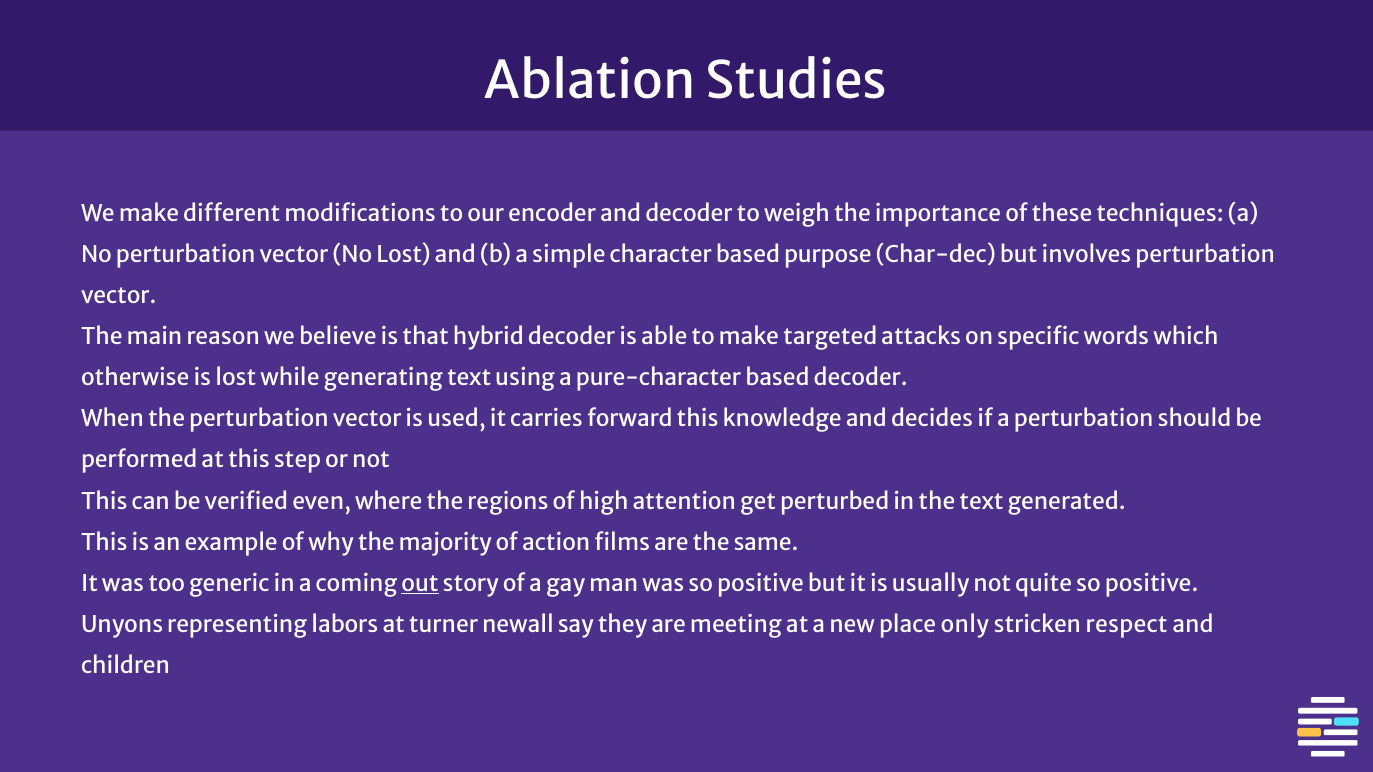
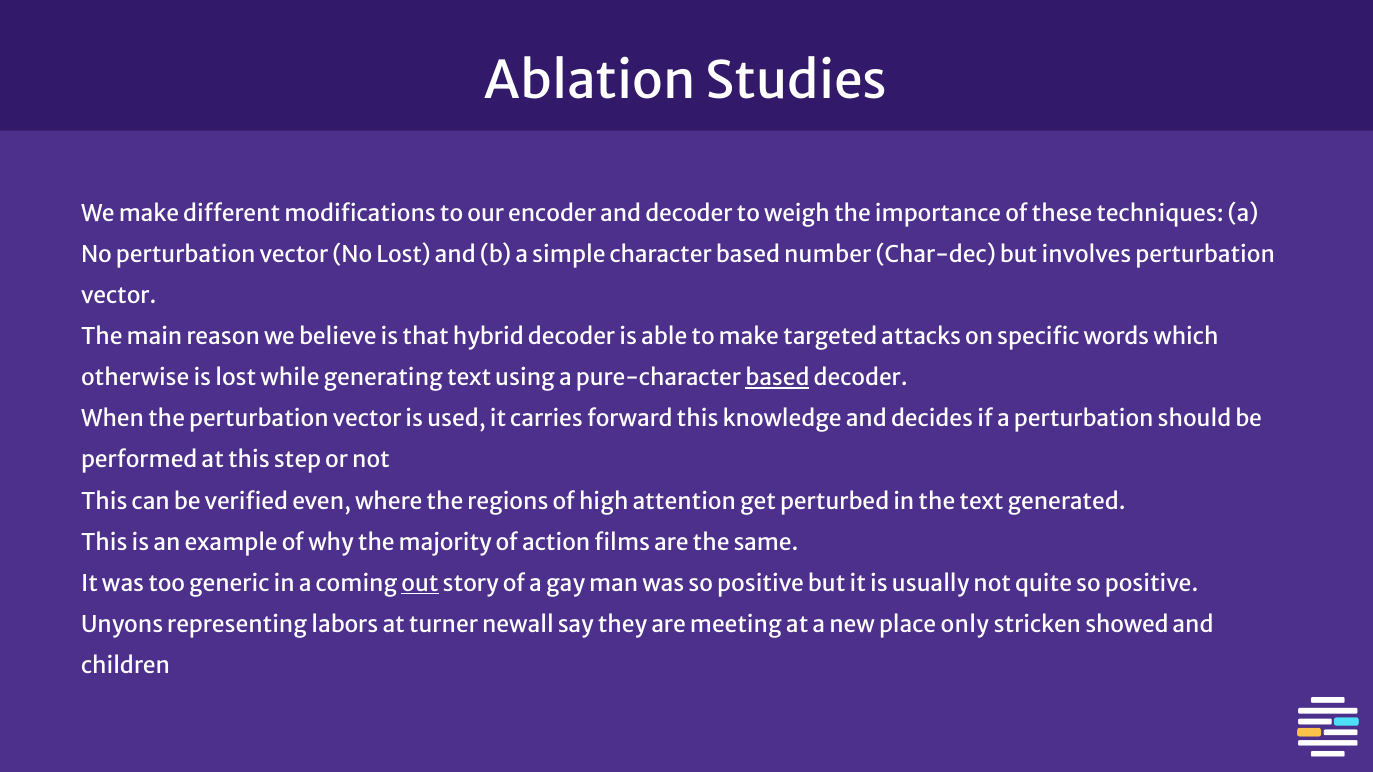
purpose: purpose -> number
based at (777, 378) underline: none -> present
respect: respect -> showed
